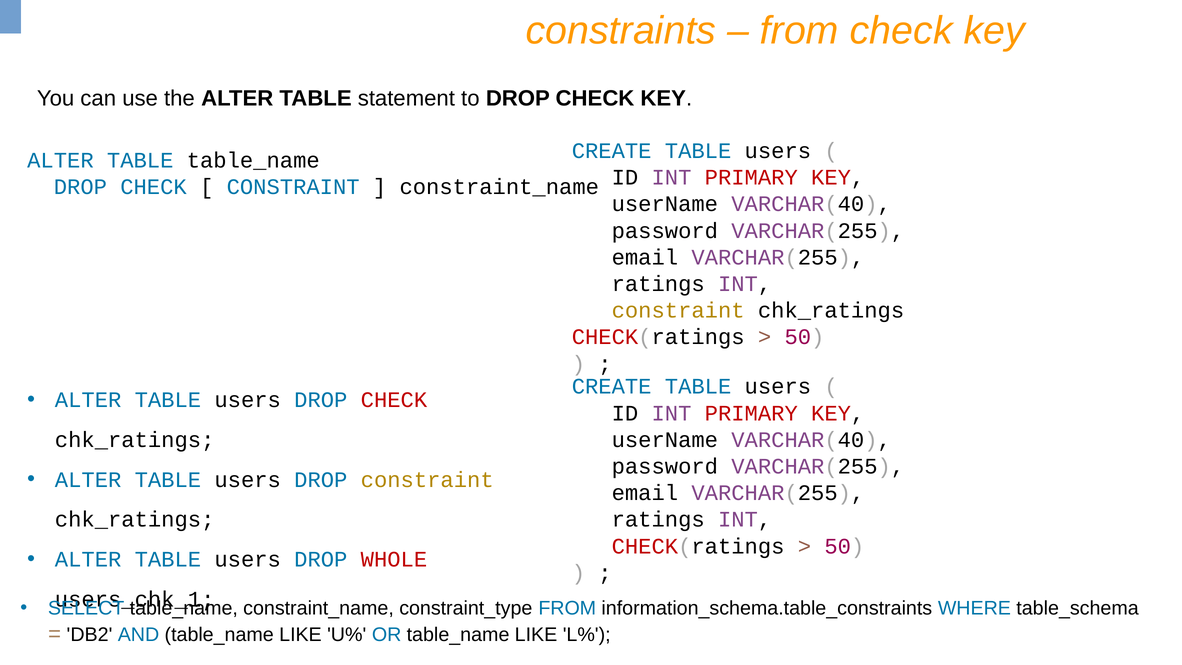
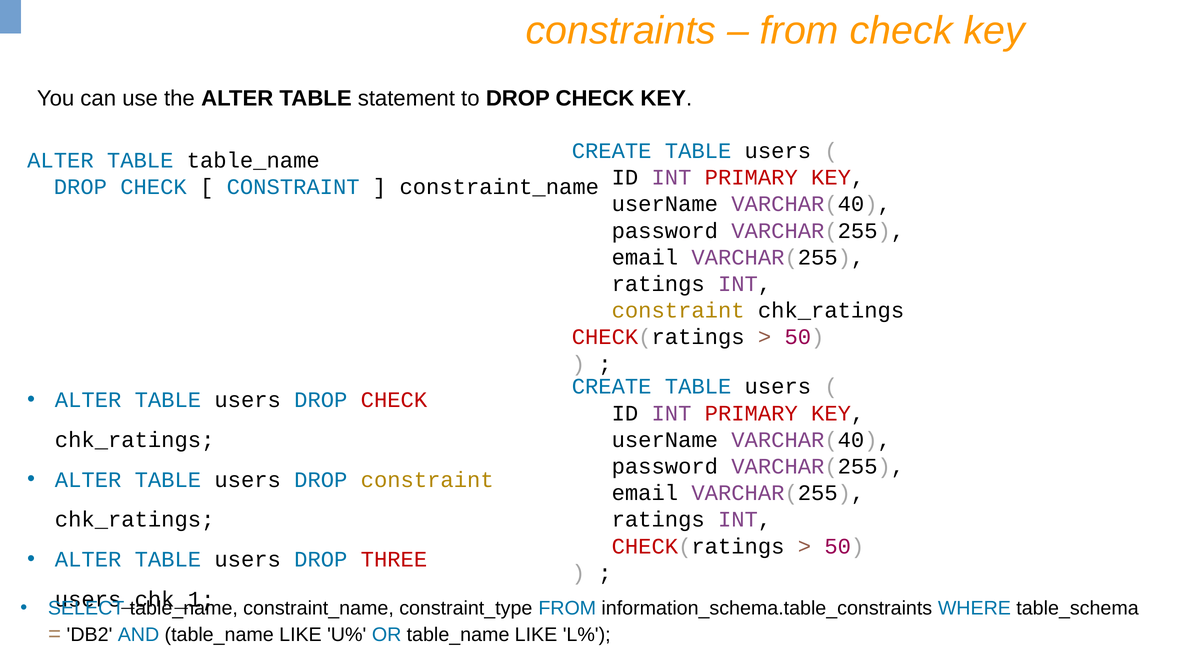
WHOLE: WHOLE -> THREE
